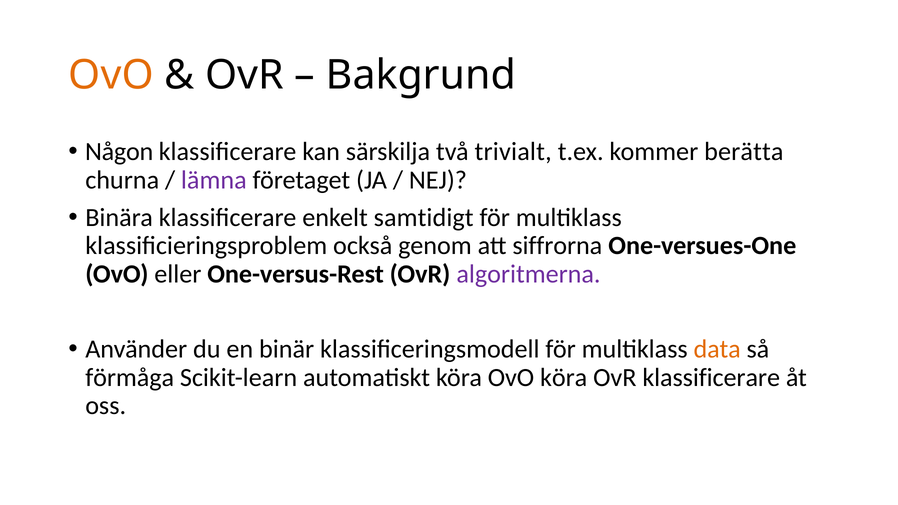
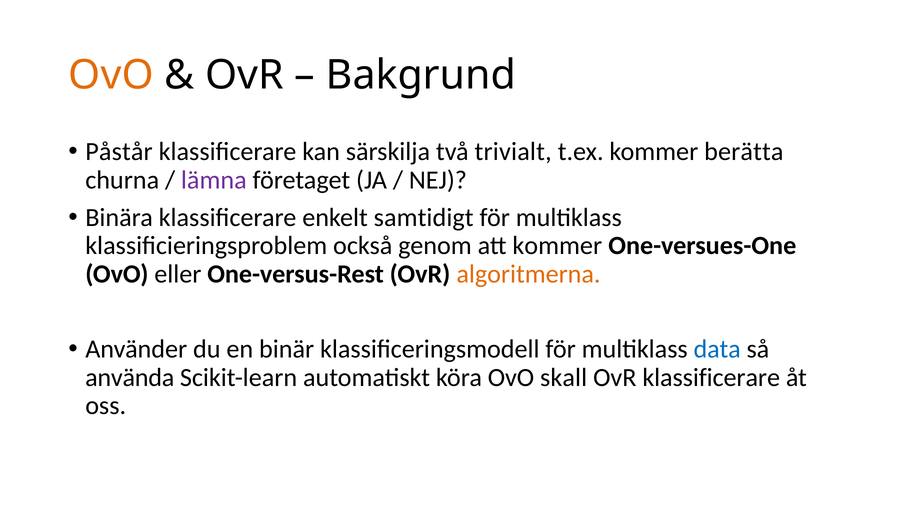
Någon: Någon -> Påstår
att siffrorna: siffrorna -> kommer
algoritmerna colour: purple -> orange
data colour: orange -> blue
förmåga: förmåga -> använda
OvO köra: köra -> skall
